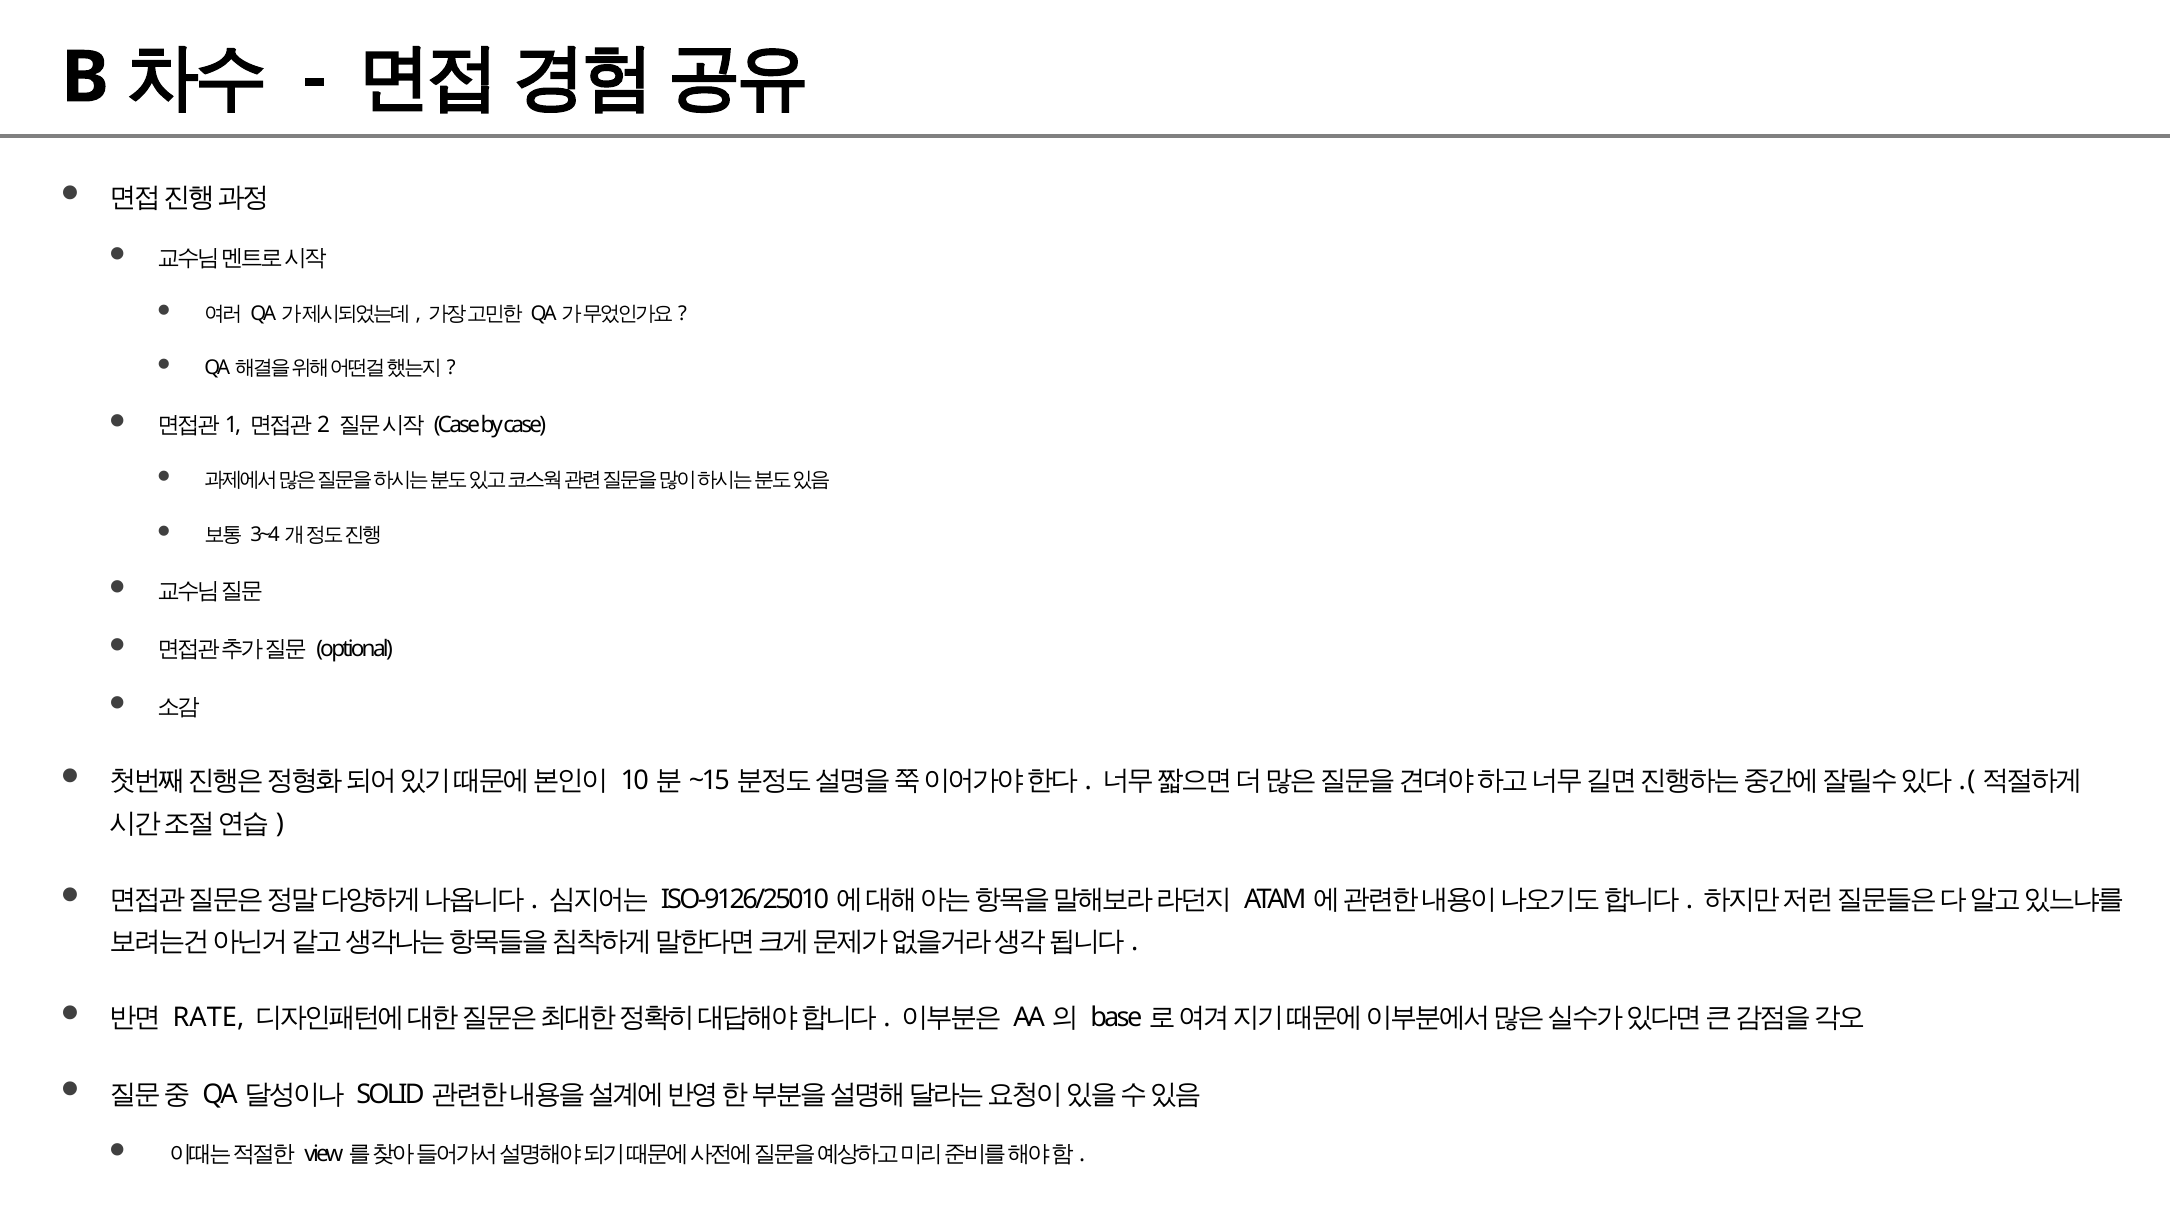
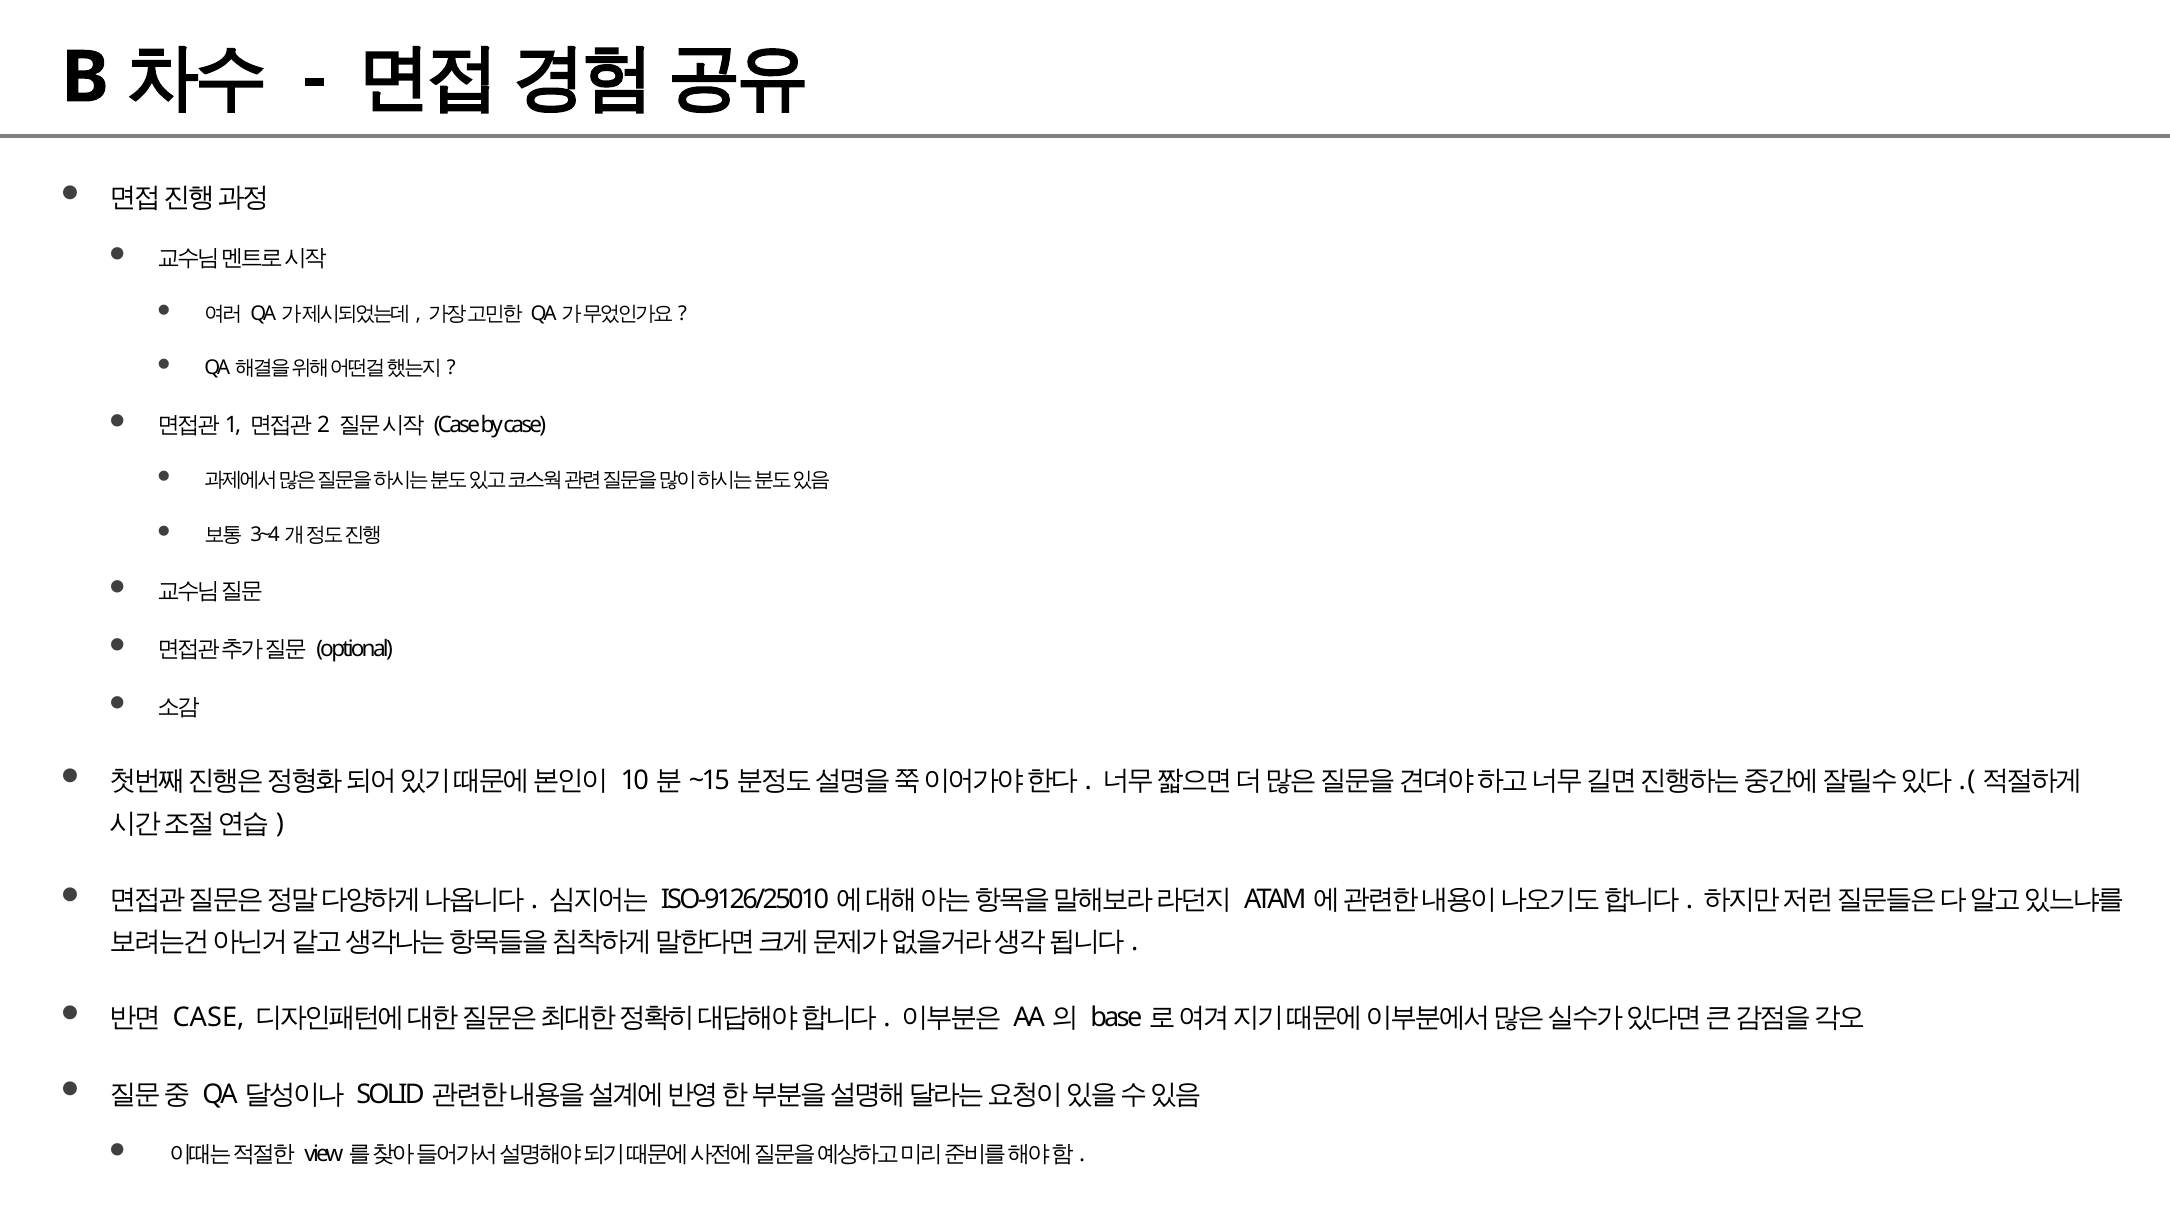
RATE at (208, 1018): RATE -> CASE
